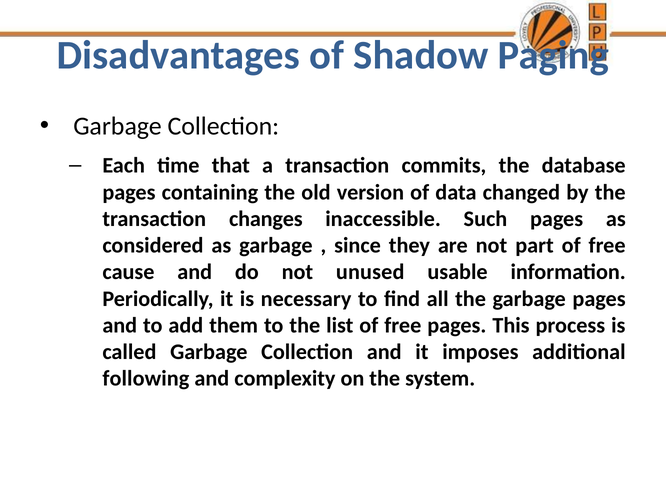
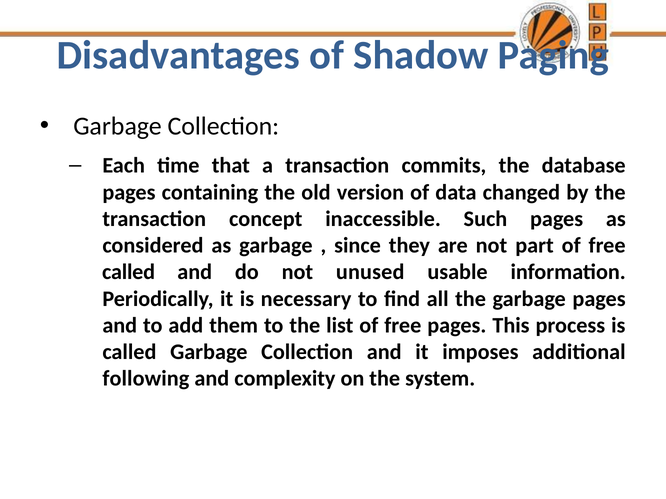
changes: changes -> concept
cause at (128, 272): cause -> called
